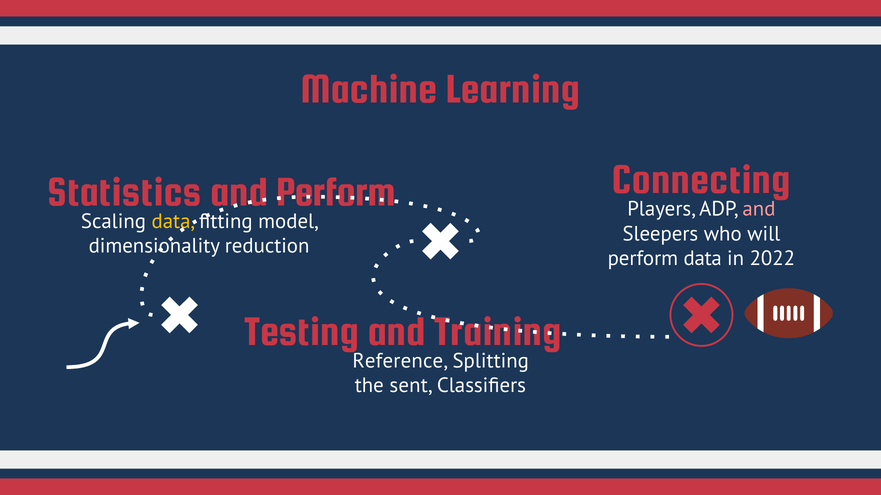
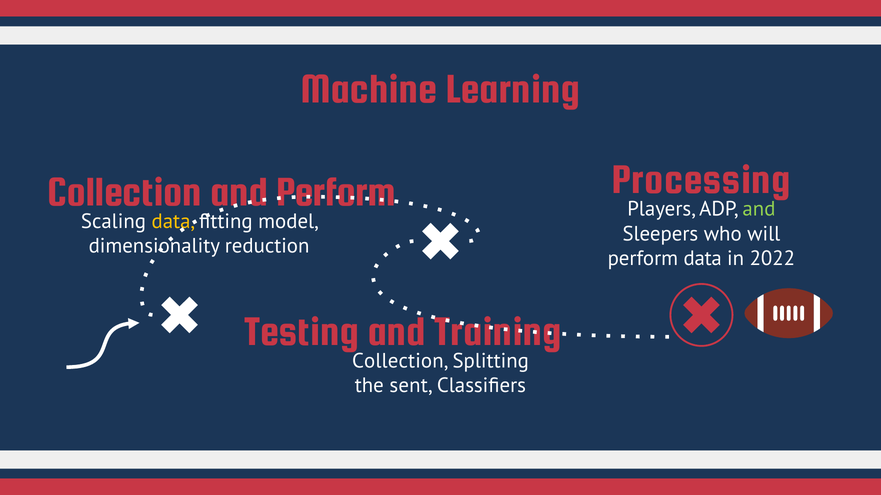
Connecting: Connecting -> Processing
Statistics at (124, 192): Statistics -> Collection
and at (759, 209) colour: pink -> light green
Reference at (400, 361): Reference -> Collection
